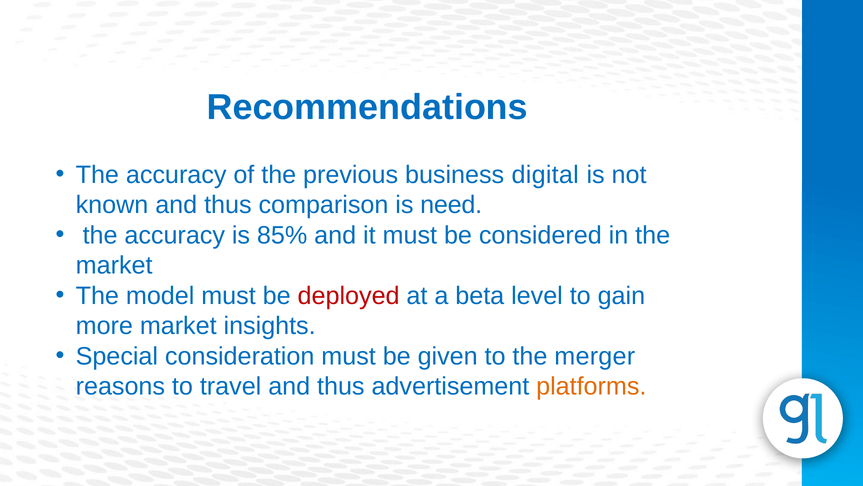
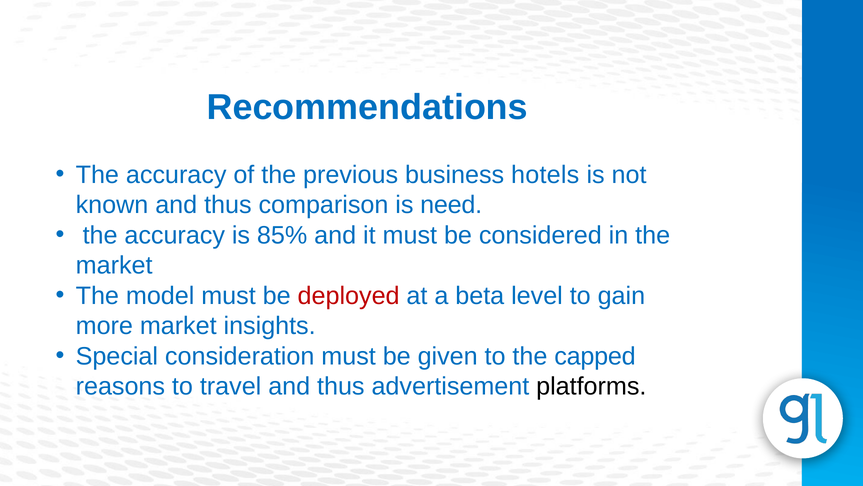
digital: digital -> hotels
merger: merger -> capped
platforms colour: orange -> black
